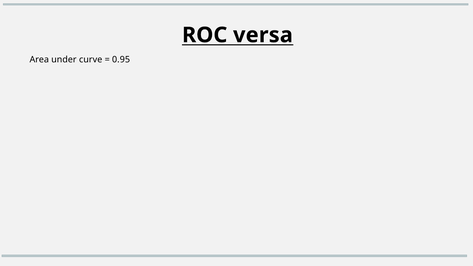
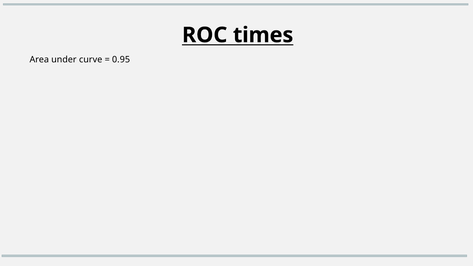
versa: versa -> times
